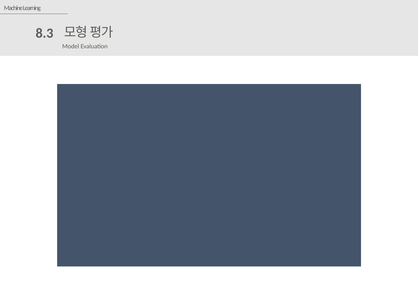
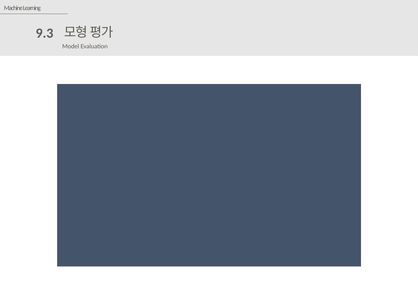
8.3: 8.3 -> 9.3
